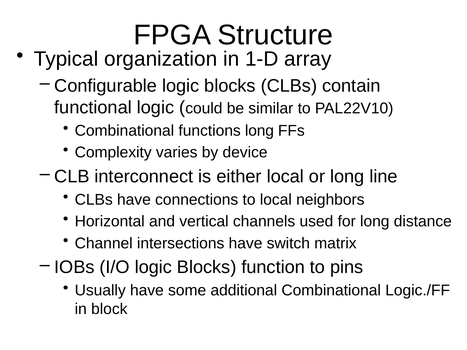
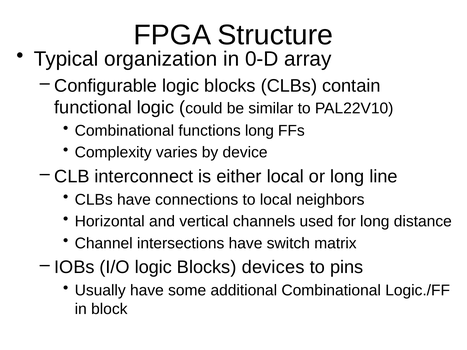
1-D: 1-D -> 0-D
function: function -> devices
